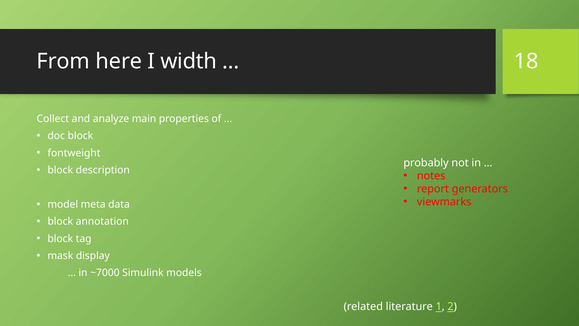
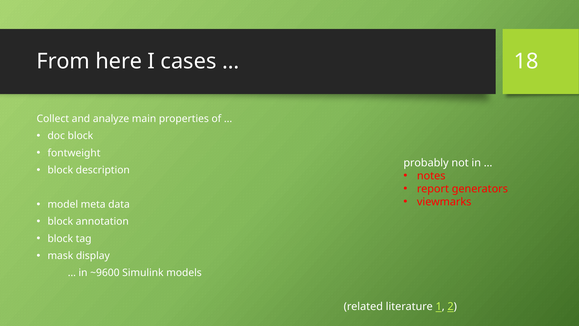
width: width -> cases
~7000: ~7000 -> ~9600
